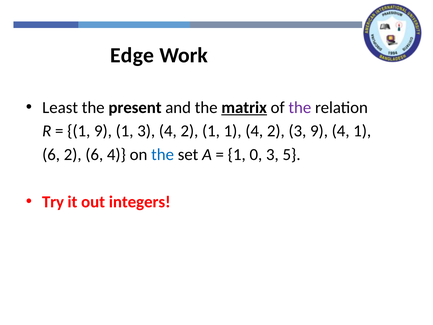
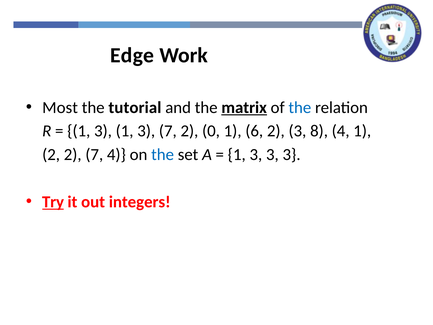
Least: Least -> Most
present: present -> tutorial
the at (300, 107) colour: purple -> blue
9 at (103, 131): 9 -> 3
3 4: 4 -> 7
2 1: 1 -> 0
1 4: 4 -> 6
3 9: 9 -> 8
6 at (51, 155): 6 -> 2
2 6: 6 -> 7
0 at (256, 155): 0 -> 3
5 at (292, 155): 5 -> 3
Try underline: none -> present
